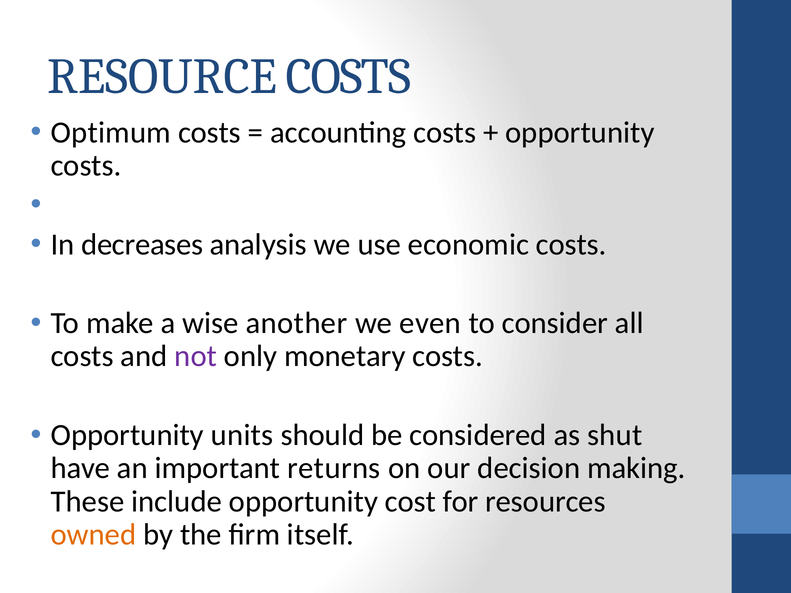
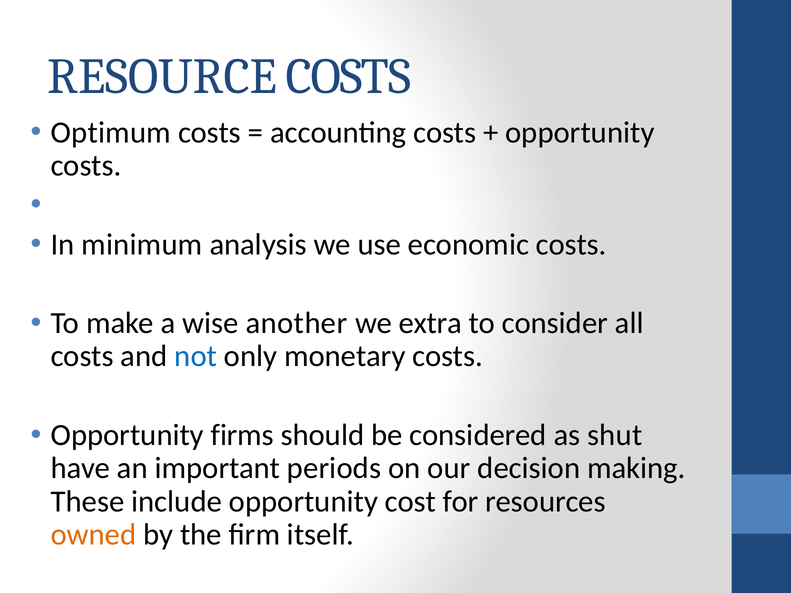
decreases: decreases -> minimum
even: even -> extra
not colour: purple -> blue
units: units -> firms
returns: returns -> periods
